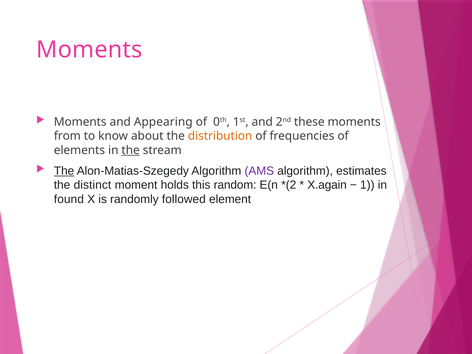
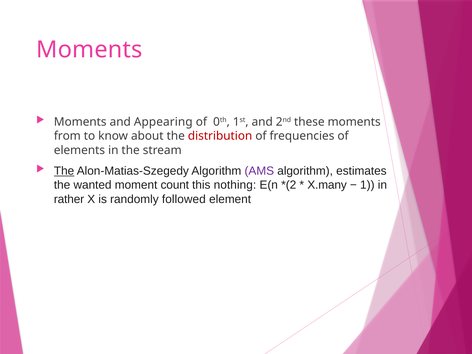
distribution colour: orange -> red
the at (131, 150) underline: present -> none
distinct: distinct -> wanted
holds: holds -> count
random: random -> nothing
X.again: X.again -> X.many
found: found -> rather
